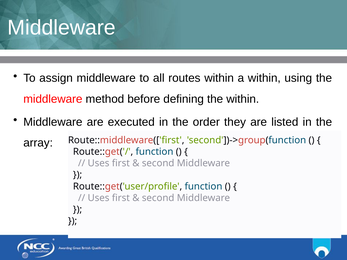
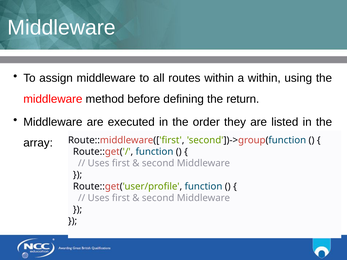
the within: within -> return
